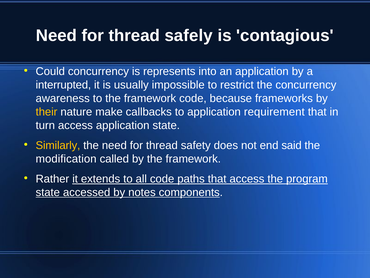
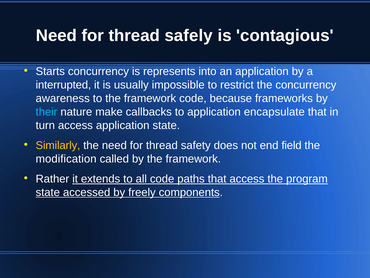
Could: Could -> Starts
their colour: yellow -> light blue
requirement: requirement -> encapsulate
said: said -> field
notes: notes -> freely
